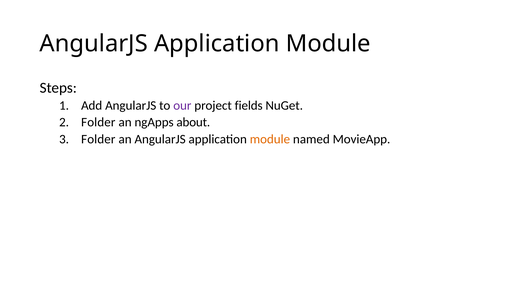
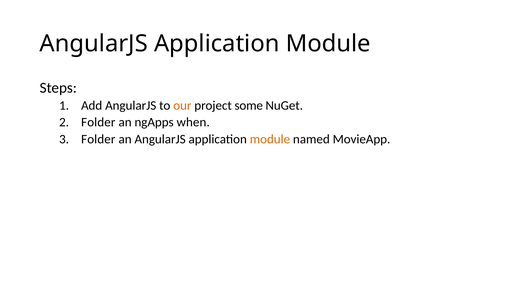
our colour: purple -> orange
fields: fields -> some
about: about -> when
